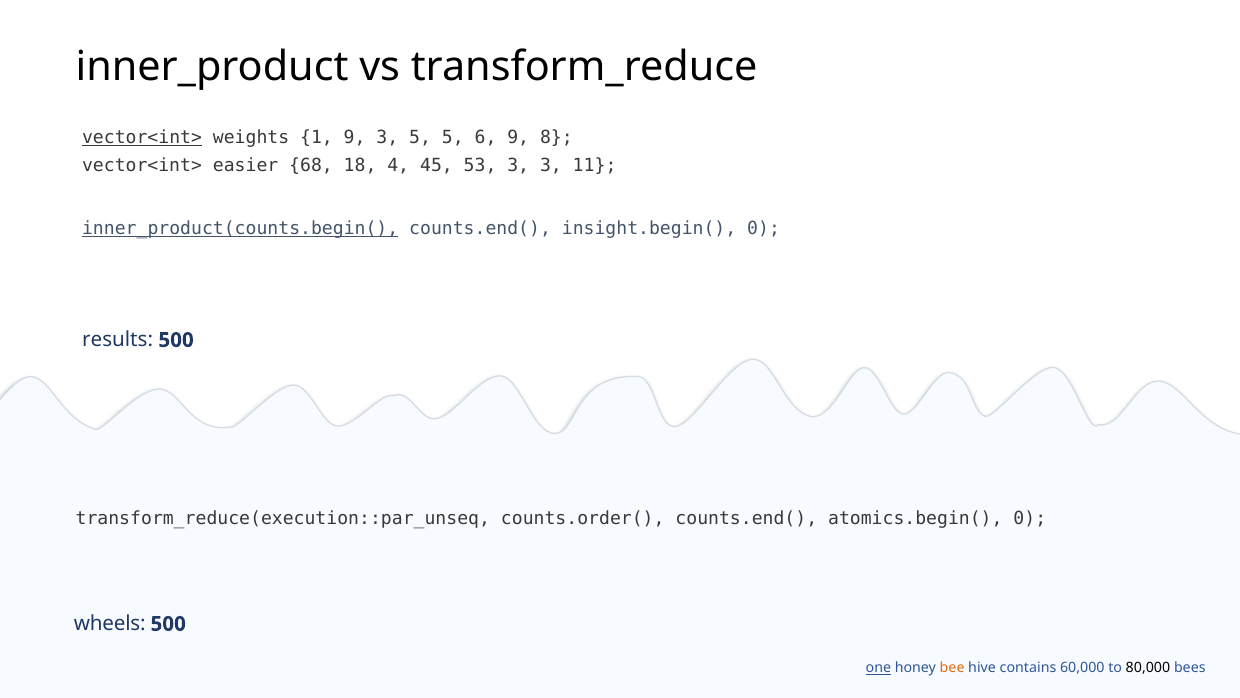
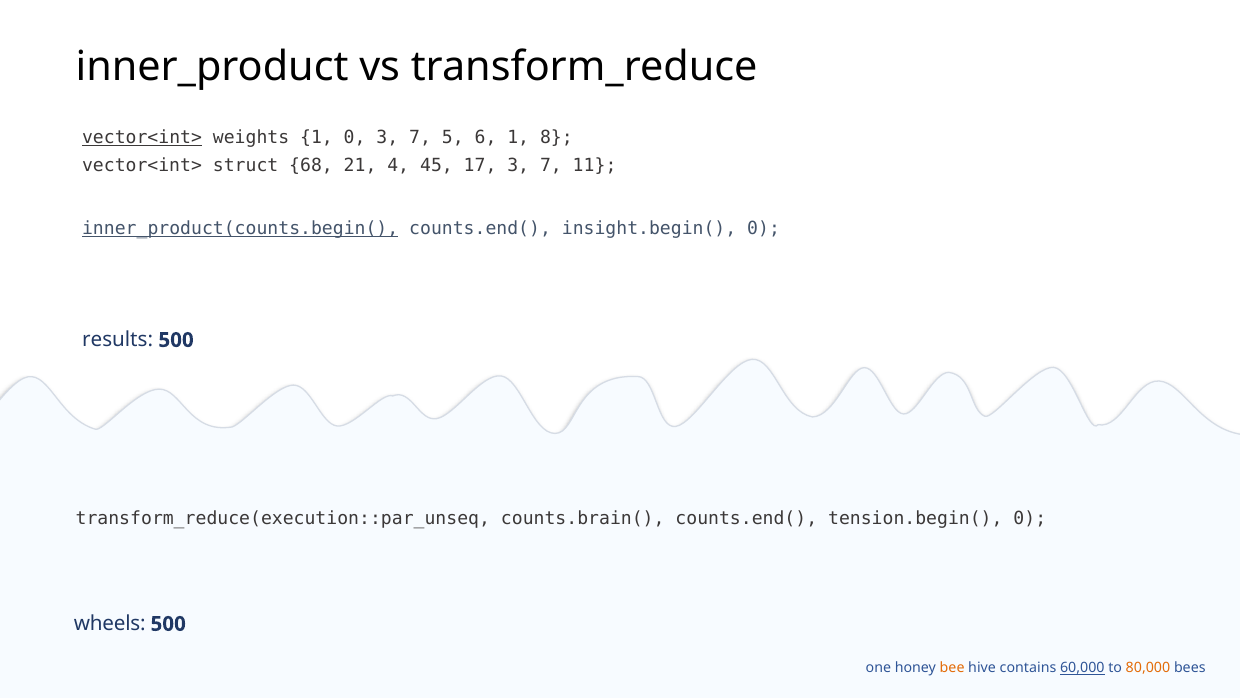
1 9: 9 -> 0
5 at (420, 138): 5 -> 7
6 9: 9 -> 1
easier: easier -> struct
18: 18 -> 21
53: 53 -> 17
3 at (551, 165): 3 -> 7
counts.order(: counts.order( -> counts.brain(
atomics.begin(: atomics.begin( -> tension.begin(
one underline: present -> none
60,000 underline: none -> present
80,000 colour: black -> orange
